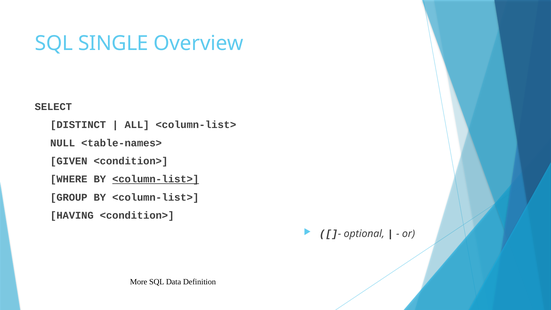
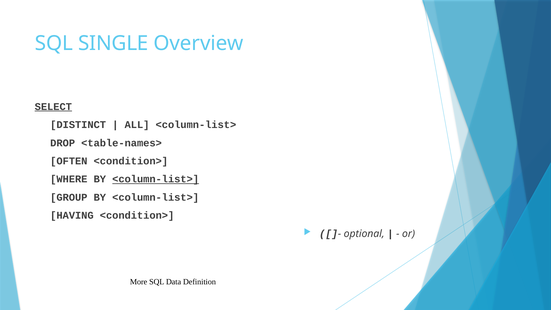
SELECT underline: none -> present
NULL: NULL -> DROP
GIVEN: GIVEN -> OFTEN
